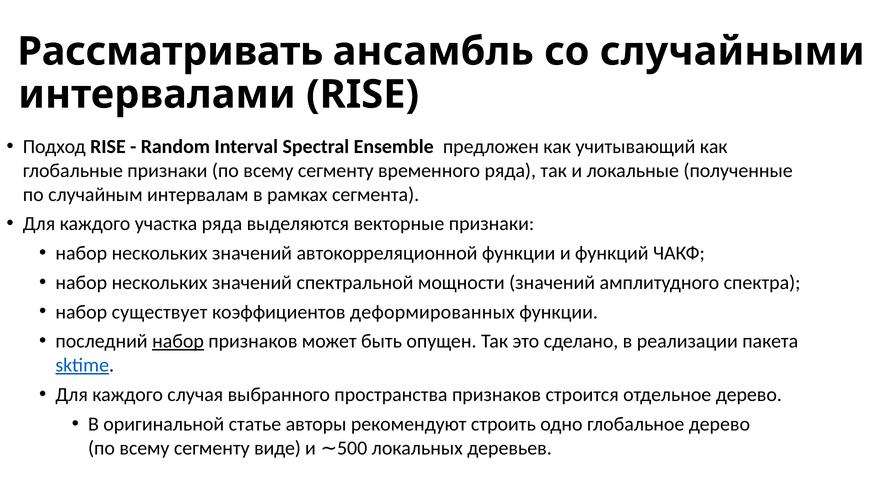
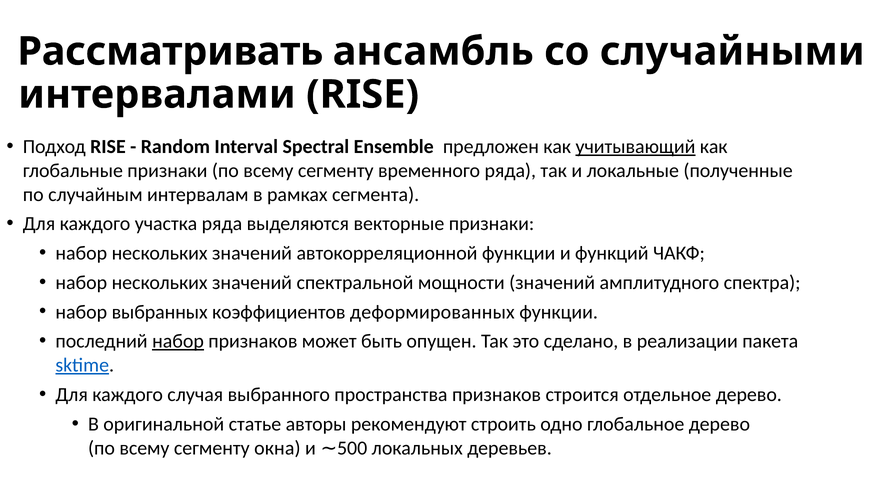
учитывающий underline: none -> present
существует: существует -> выбранных
виде: виде -> окна
